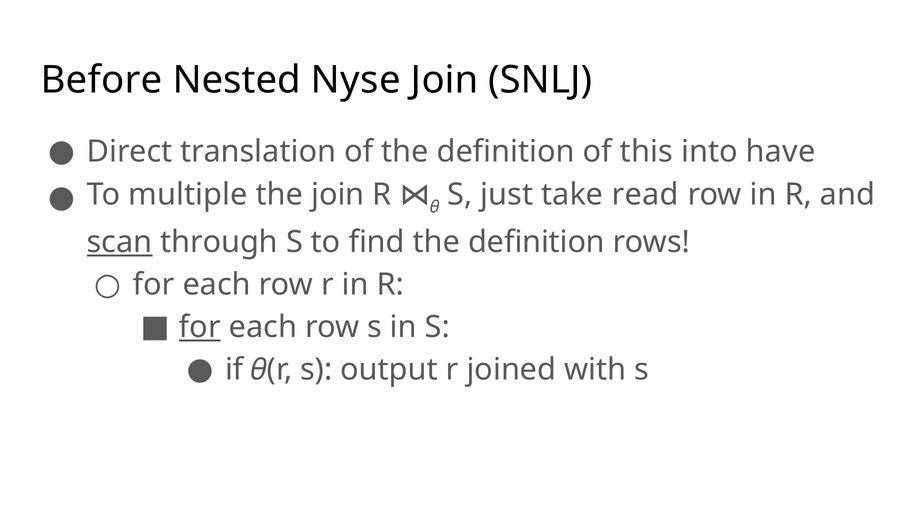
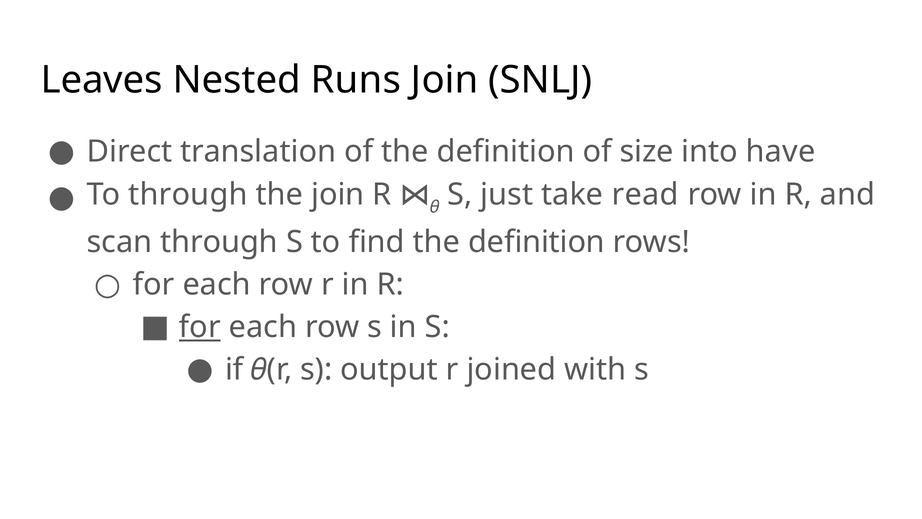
Before: Before -> Leaves
Nyse: Nyse -> Runs
this: this -> size
To multiple: multiple -> through
scan underline: present -> none
